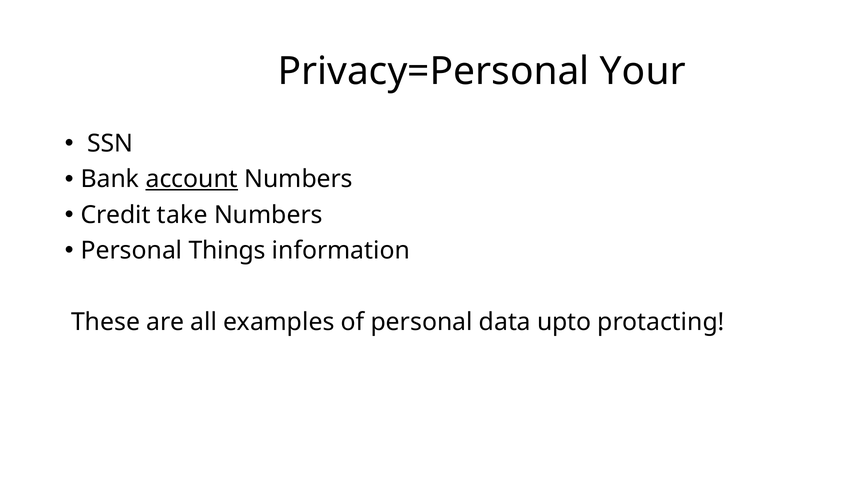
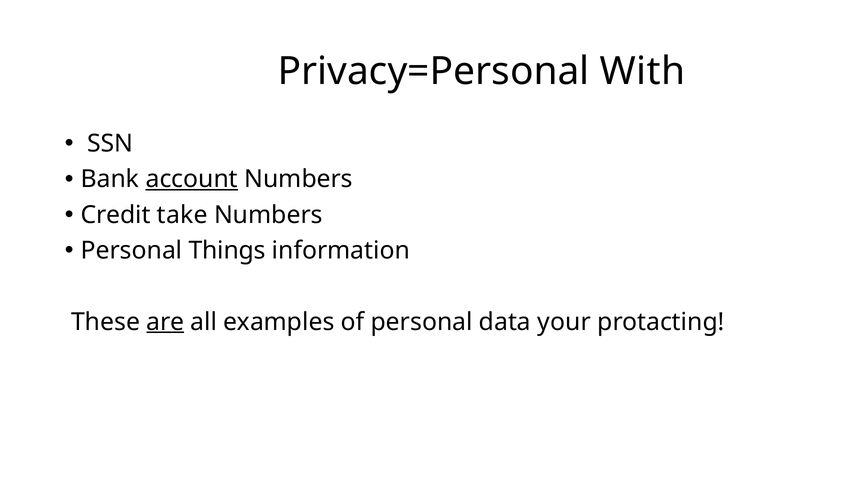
Your: Your -> With
are underline: none -> present
upto: upto -> your
